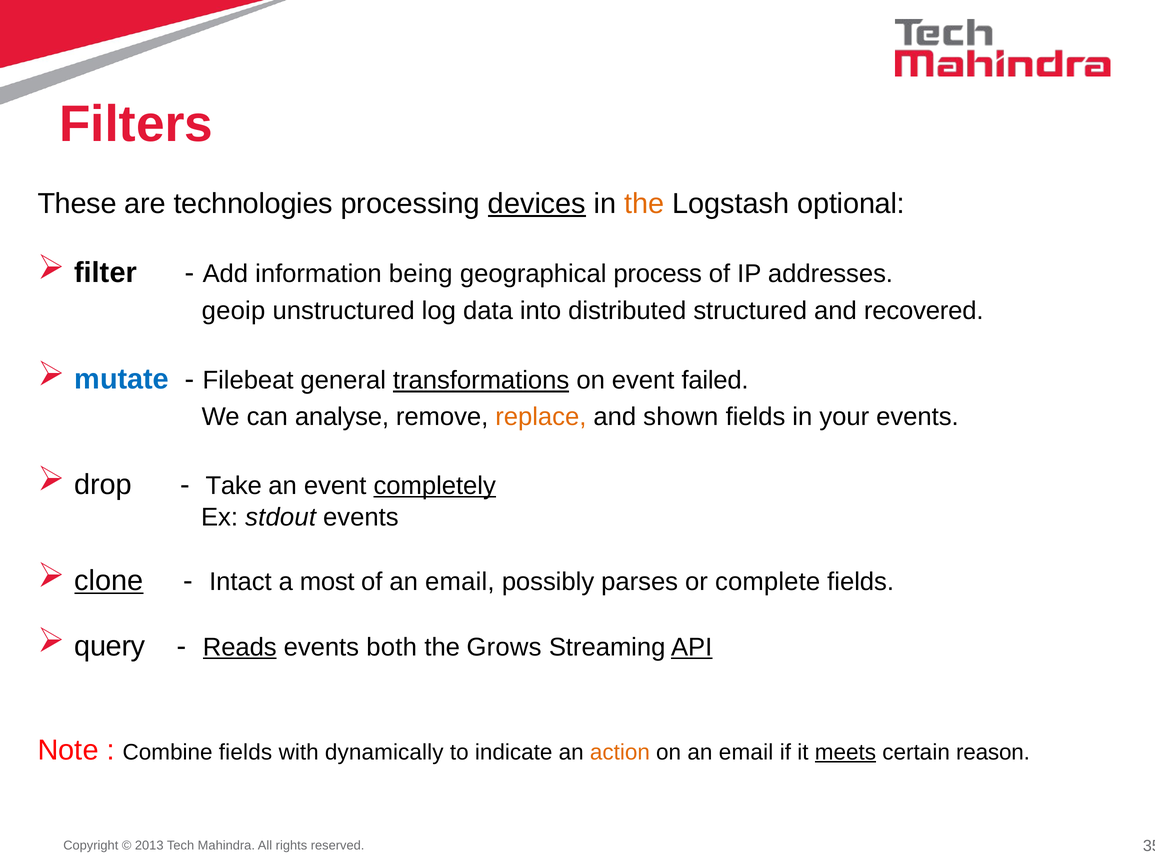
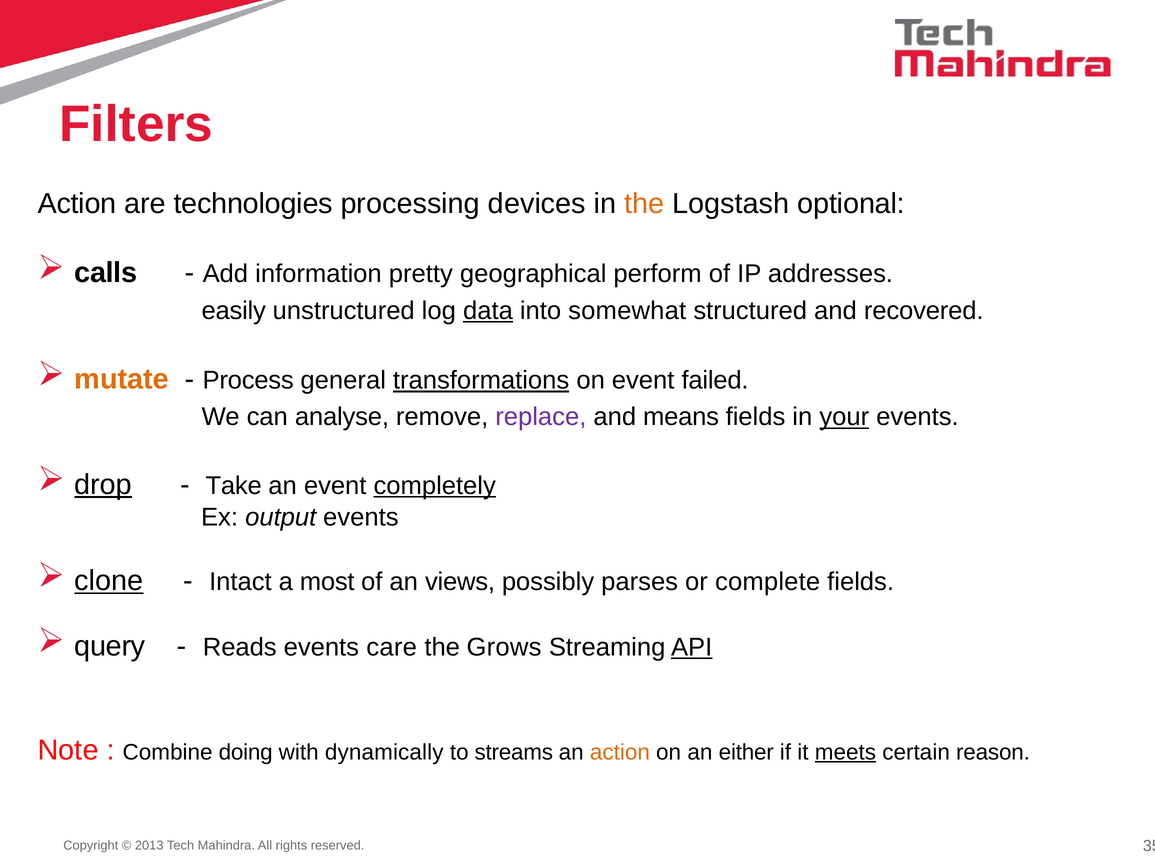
These at (77, 204): These -> Action
devices underline: present -> none
filter: filter -> calls
being: being -> pretty
process: process -> perform
geoip: geoip -> easily
data underline: none -> present
distributed: distributed -> somewhat
mutate colour: blue -> orange
Filebeat: Filebeat -> Process
replace colour: orange -> purple
shown: shown -> means
your underline: none -> present
drop underline: none -> present
stdout: stdout -> output
of an email: email -> views
Reads underline: present -> none
both: both -> care
Combine fields: fields -> doing
indicate: indicate -> streams
on an email: email -> either
